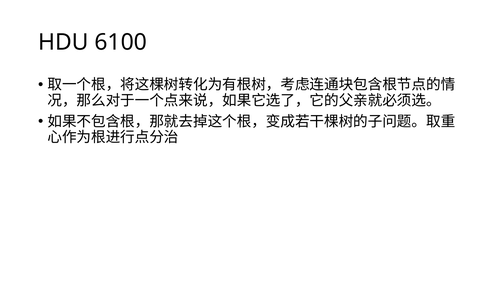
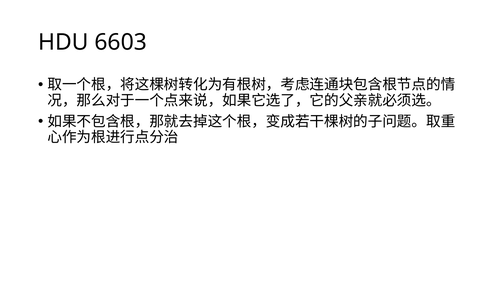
6100: 6100 -> 6603
